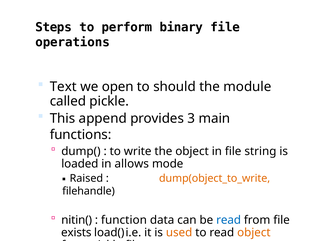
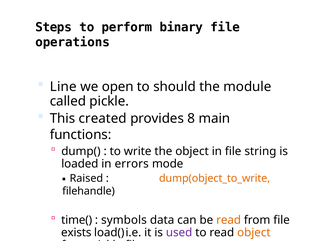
Text: Text -> Line
append: append -> created
3: 3 -> 8
allows: allows -> errors
nitin(: nitin( -> time(
function: function -> symbols
read at (229, 220) colour: blue -> orange
used colour: orange -> purple
